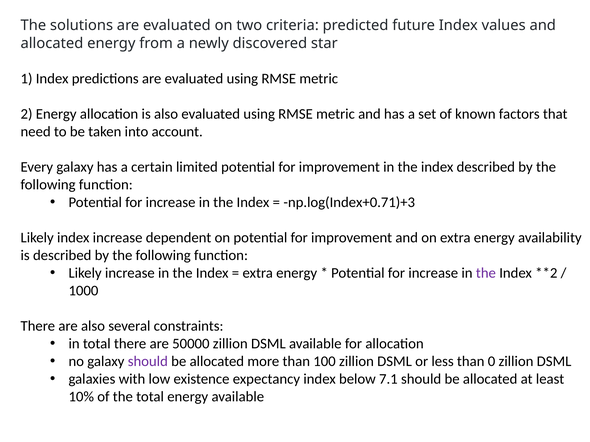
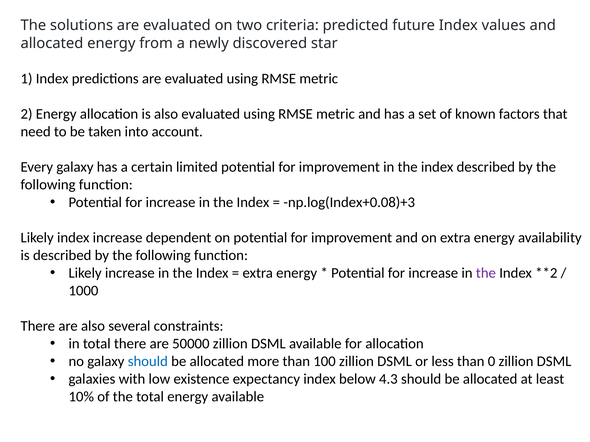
np.log(Index+0.71)+3: np.log(Index+0.71)+3 -> np.log(Index+0.08)+3
should at (148, 362) colour: purple -> blue
7.1: 7.1 -> 4.3
